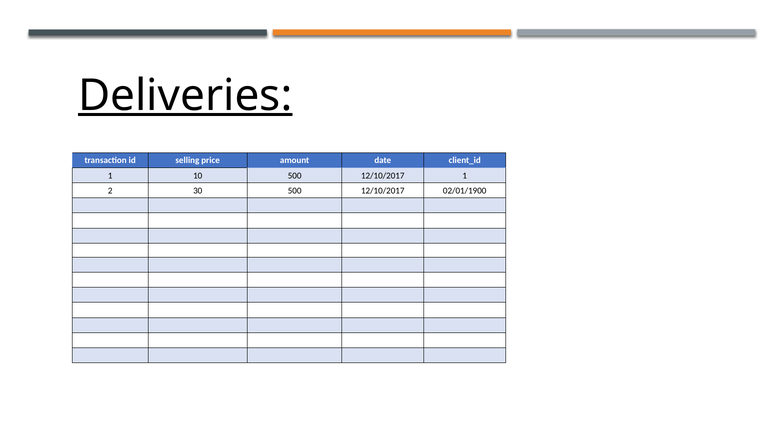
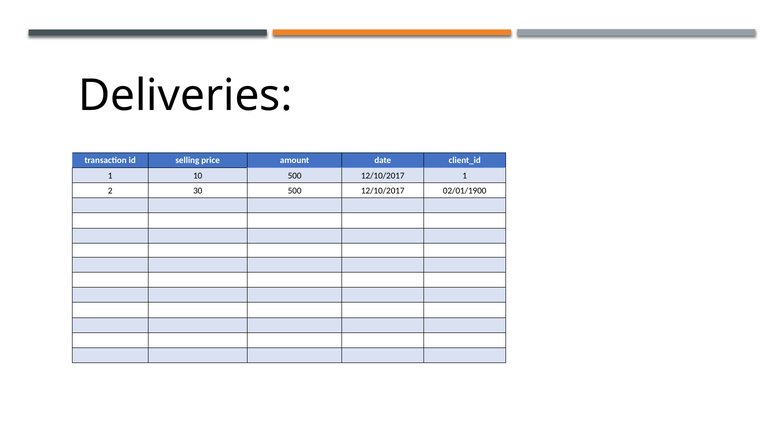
Deliveries underline: present -> none
